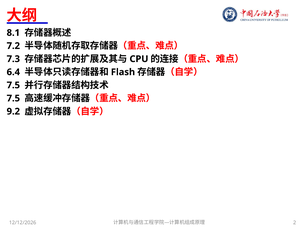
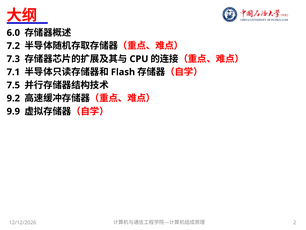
8.1: 8.1 -> 6.0
6.4: 6.4 -> 7.1
7.5 at (13, 98): 7.5 -> 9.2
9.2: 9.2 -> 9.9
